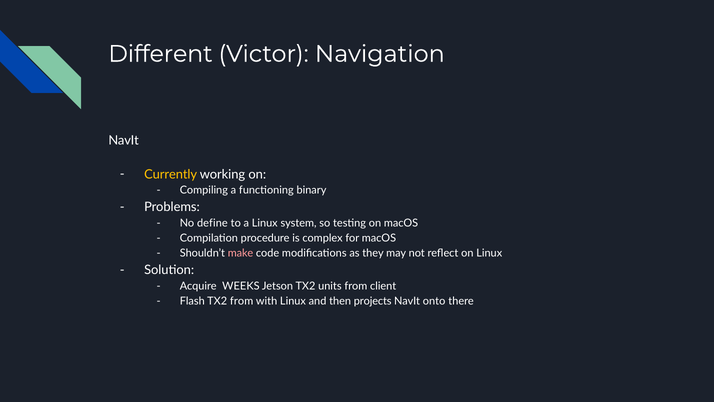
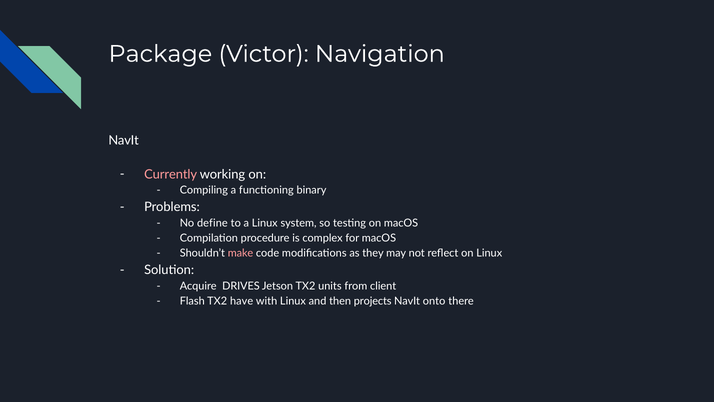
Different: Different -> Package
Currently colour: yellow -> pink
WEEKS: WEEKS -> DRIVES
TX2 from: from -> have
